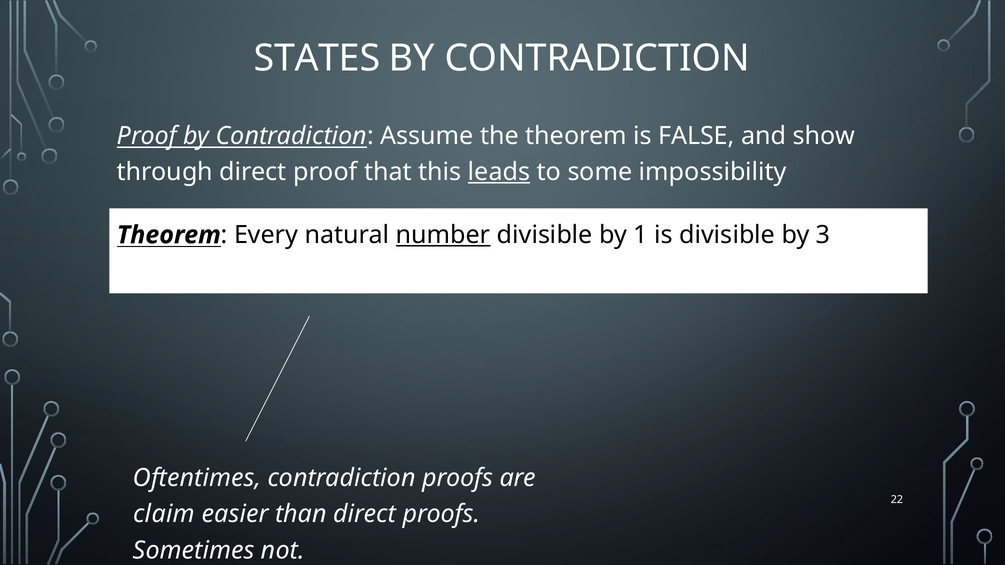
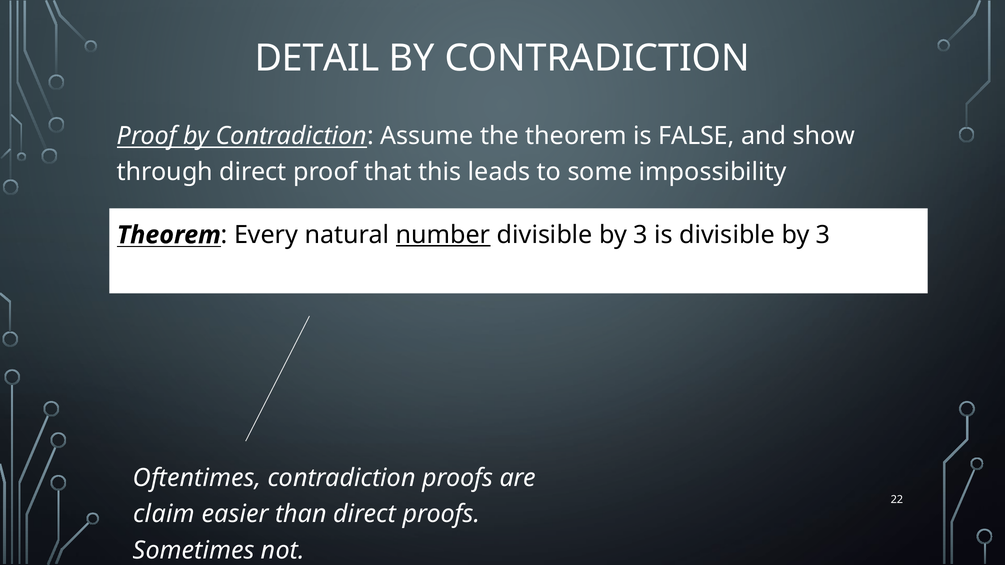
STATES: STATES -> DETAIL
leads underline: present -> none
1 at (641, 235): 1 -> 3
